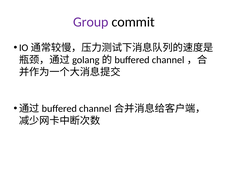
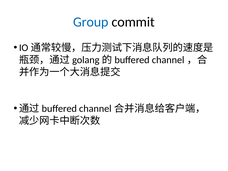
Group colour: purple -> blue
